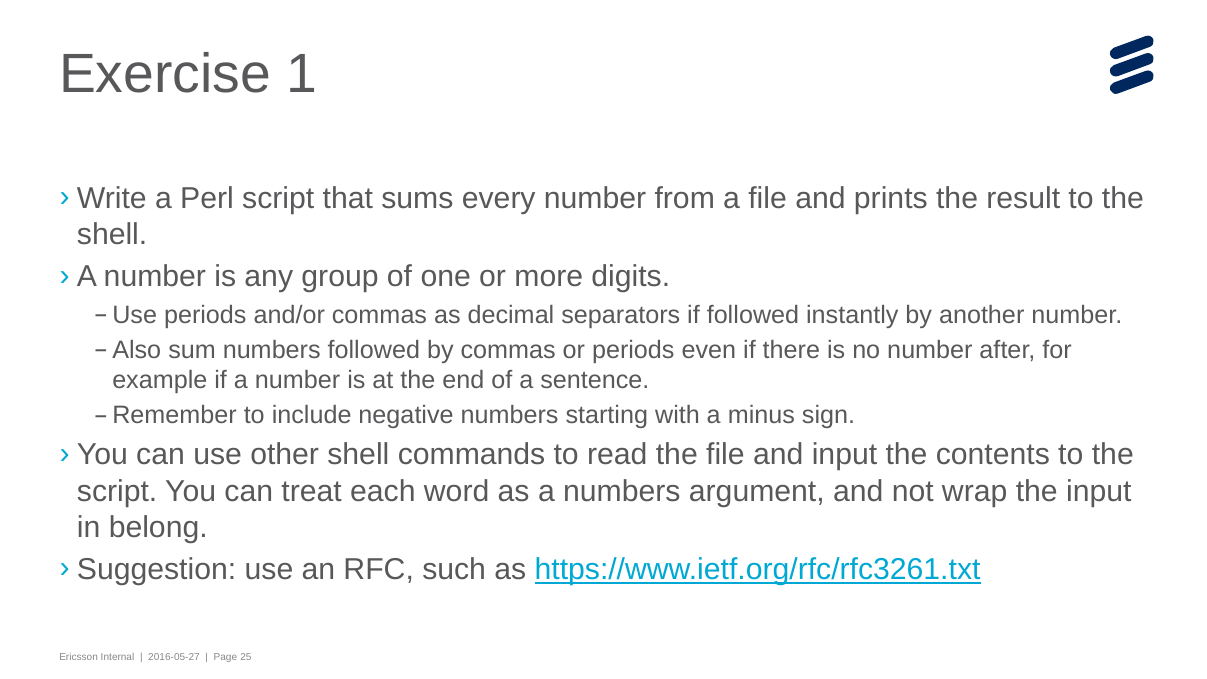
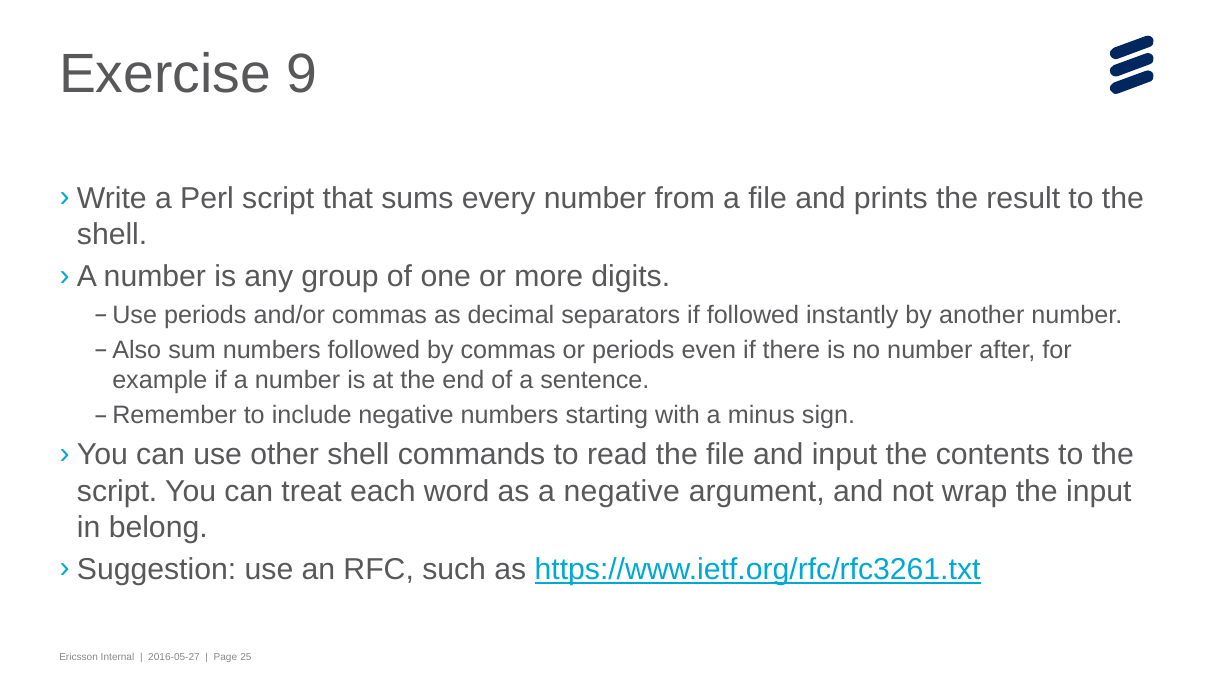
1: 1 -> 9
a numbers: numbers -> negative
